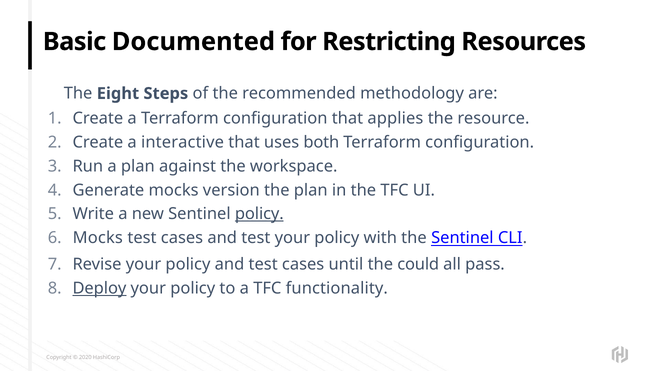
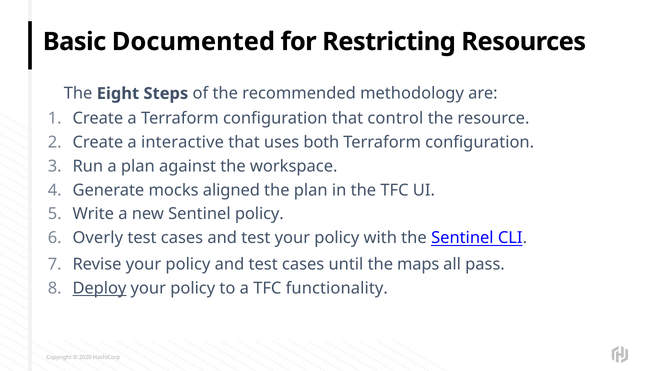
applies: applies -> control
version: version -> aligned
policy at (259, 214) underline: present -> none
Mocks at (98, 238): Mocks -> Overly
could: could -> maps
